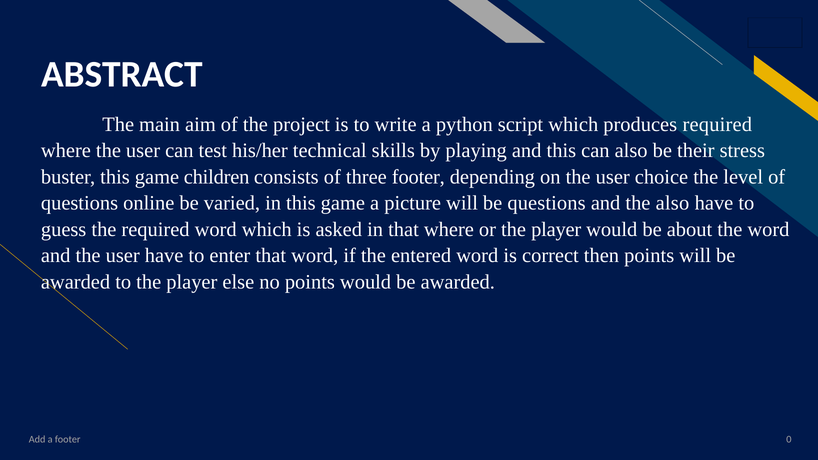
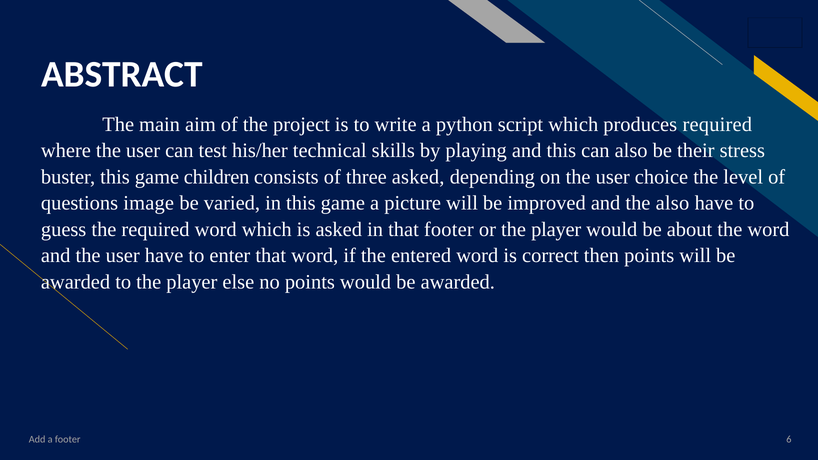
three footer: footer -> asked
online: online -> image
be questions: questions -> improved
that where: where -> footer
0: 0 -> 6
